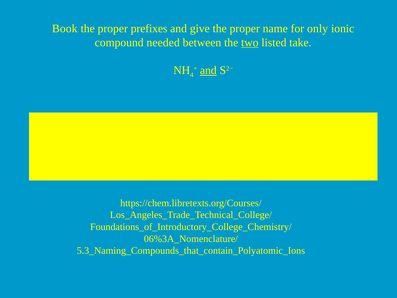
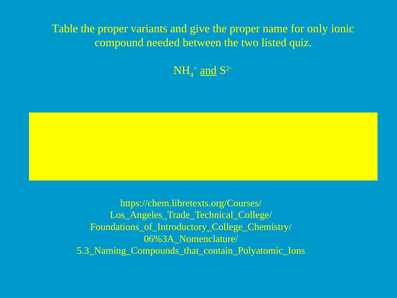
Book: Book -> Table
prefixes: prefixes -> variants
two at (250, 43) underline: present -> none
take: take -> quiz
